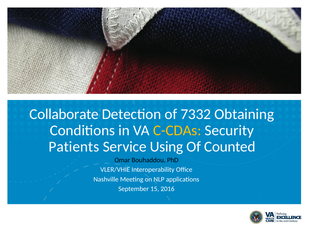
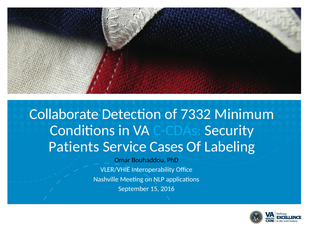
Obtaining: Obtaining -> Minimum
C-CDAs colour: yellow -> light blue
Using: Using -> Cases
Counted: Counted -> Labeling
